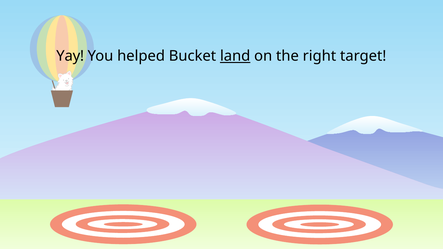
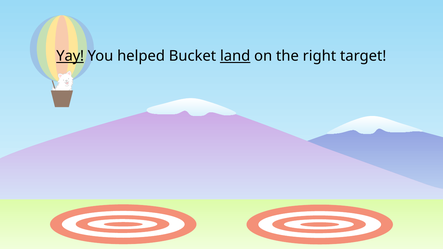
Yay underline: none -> present
